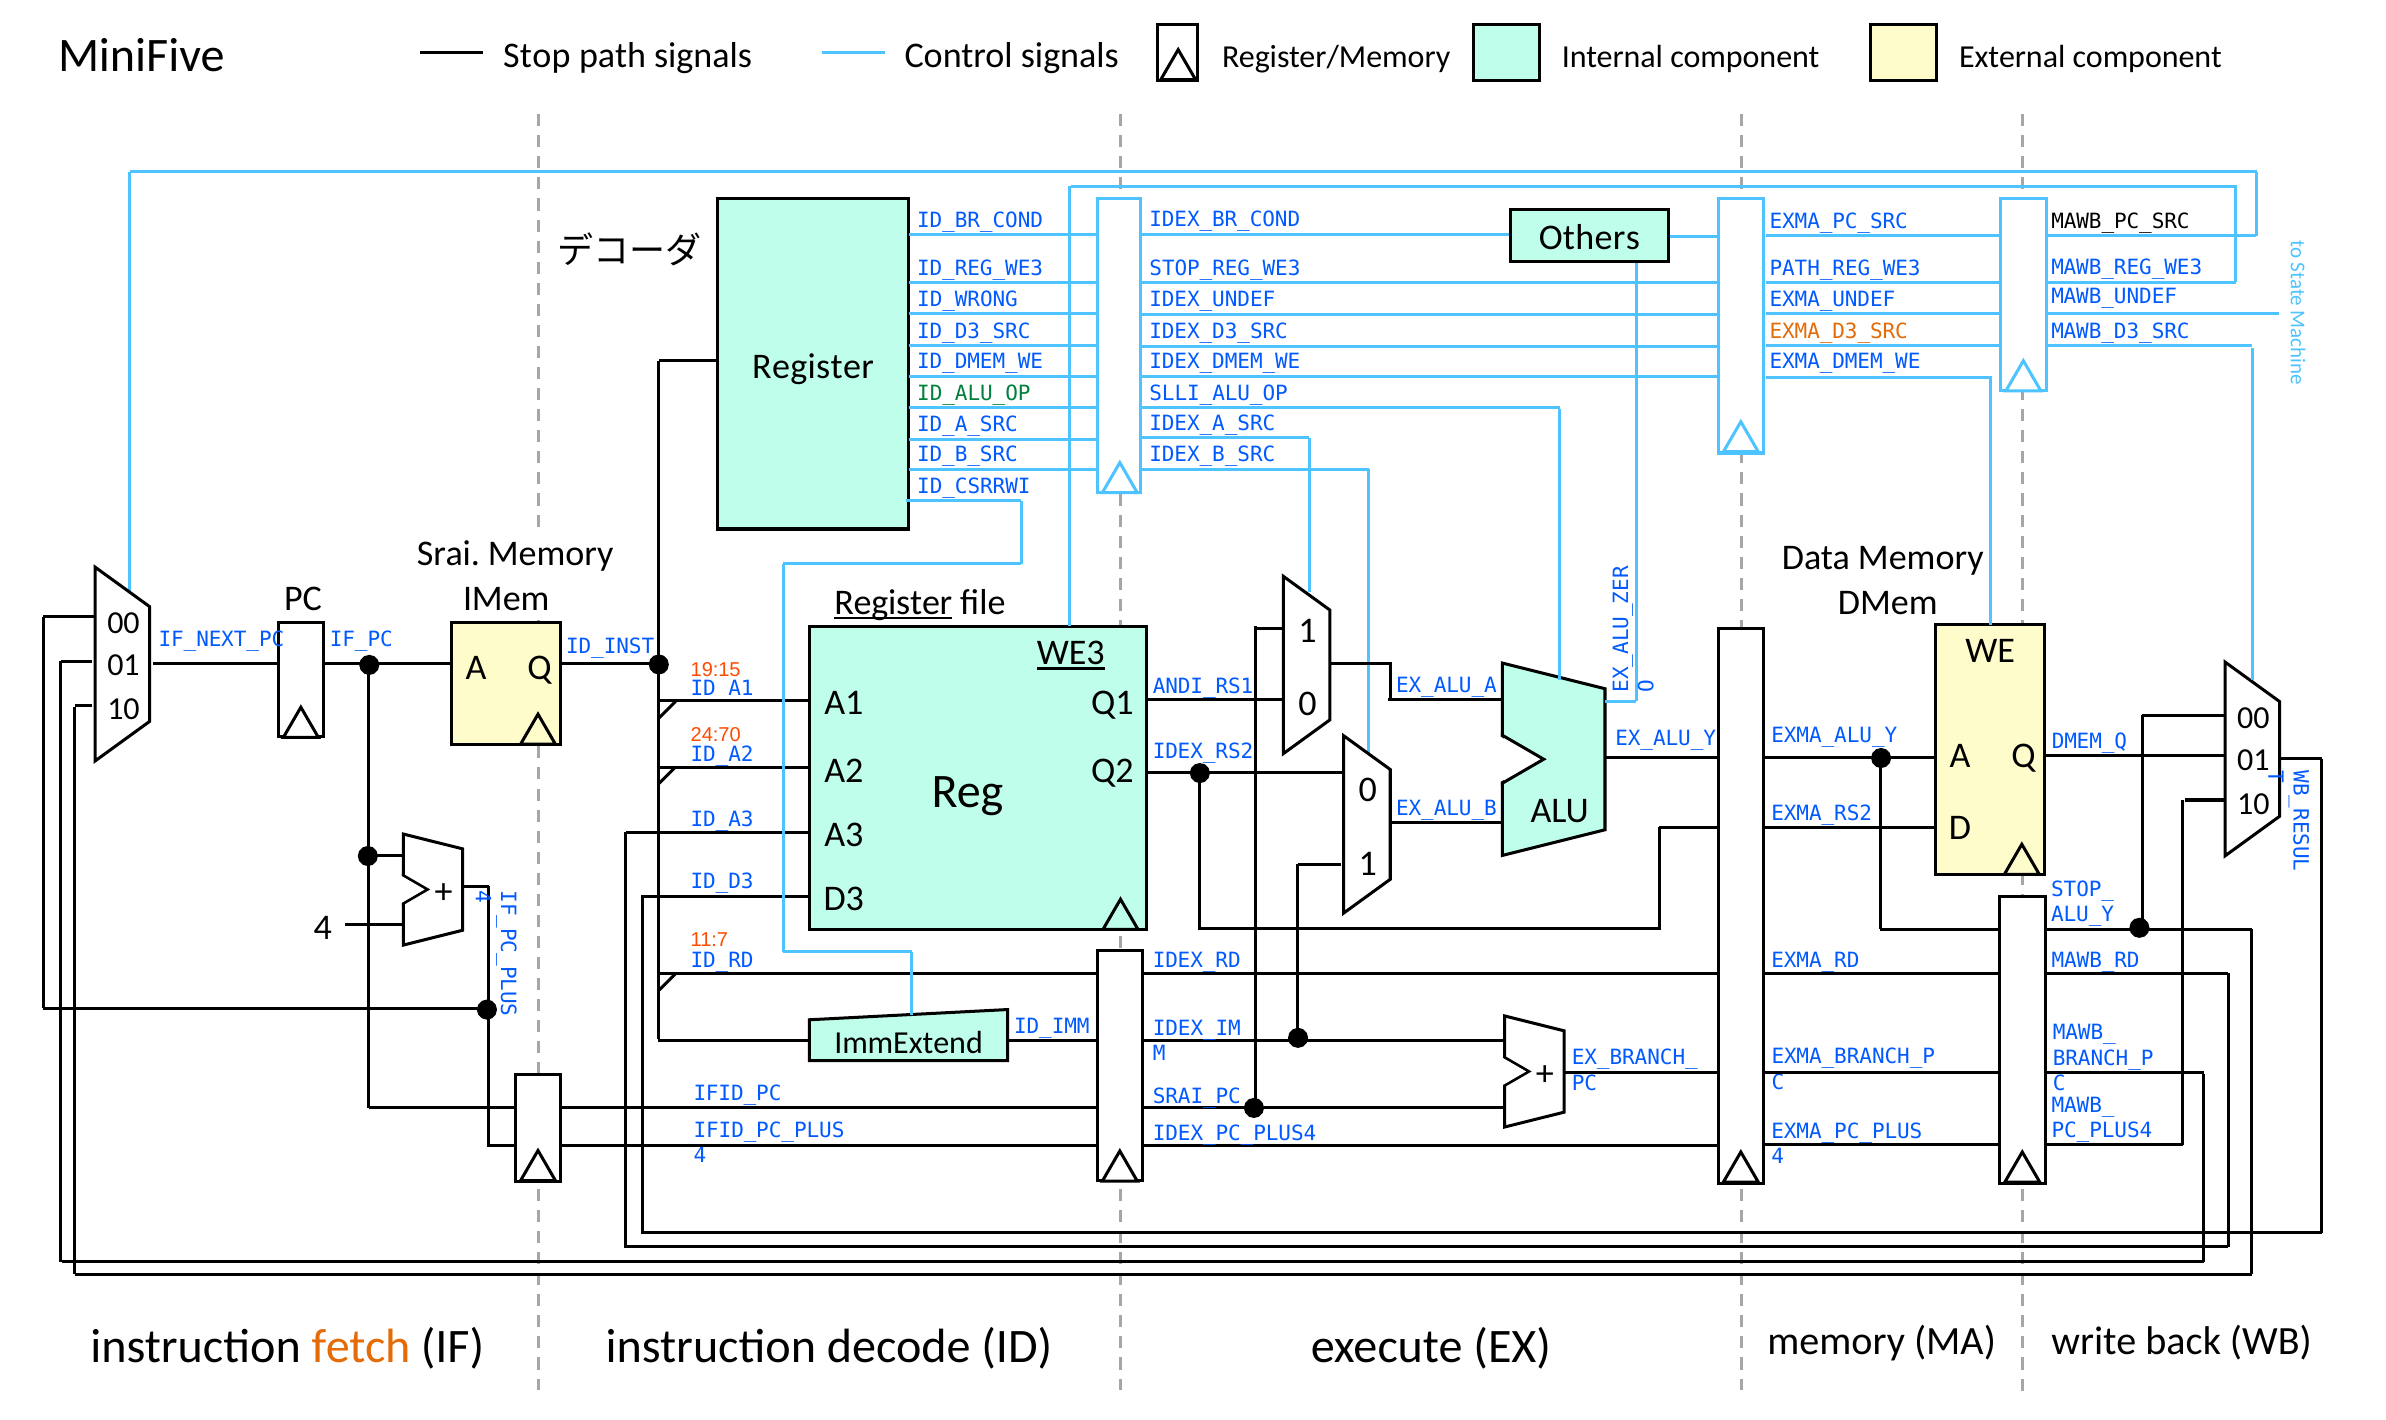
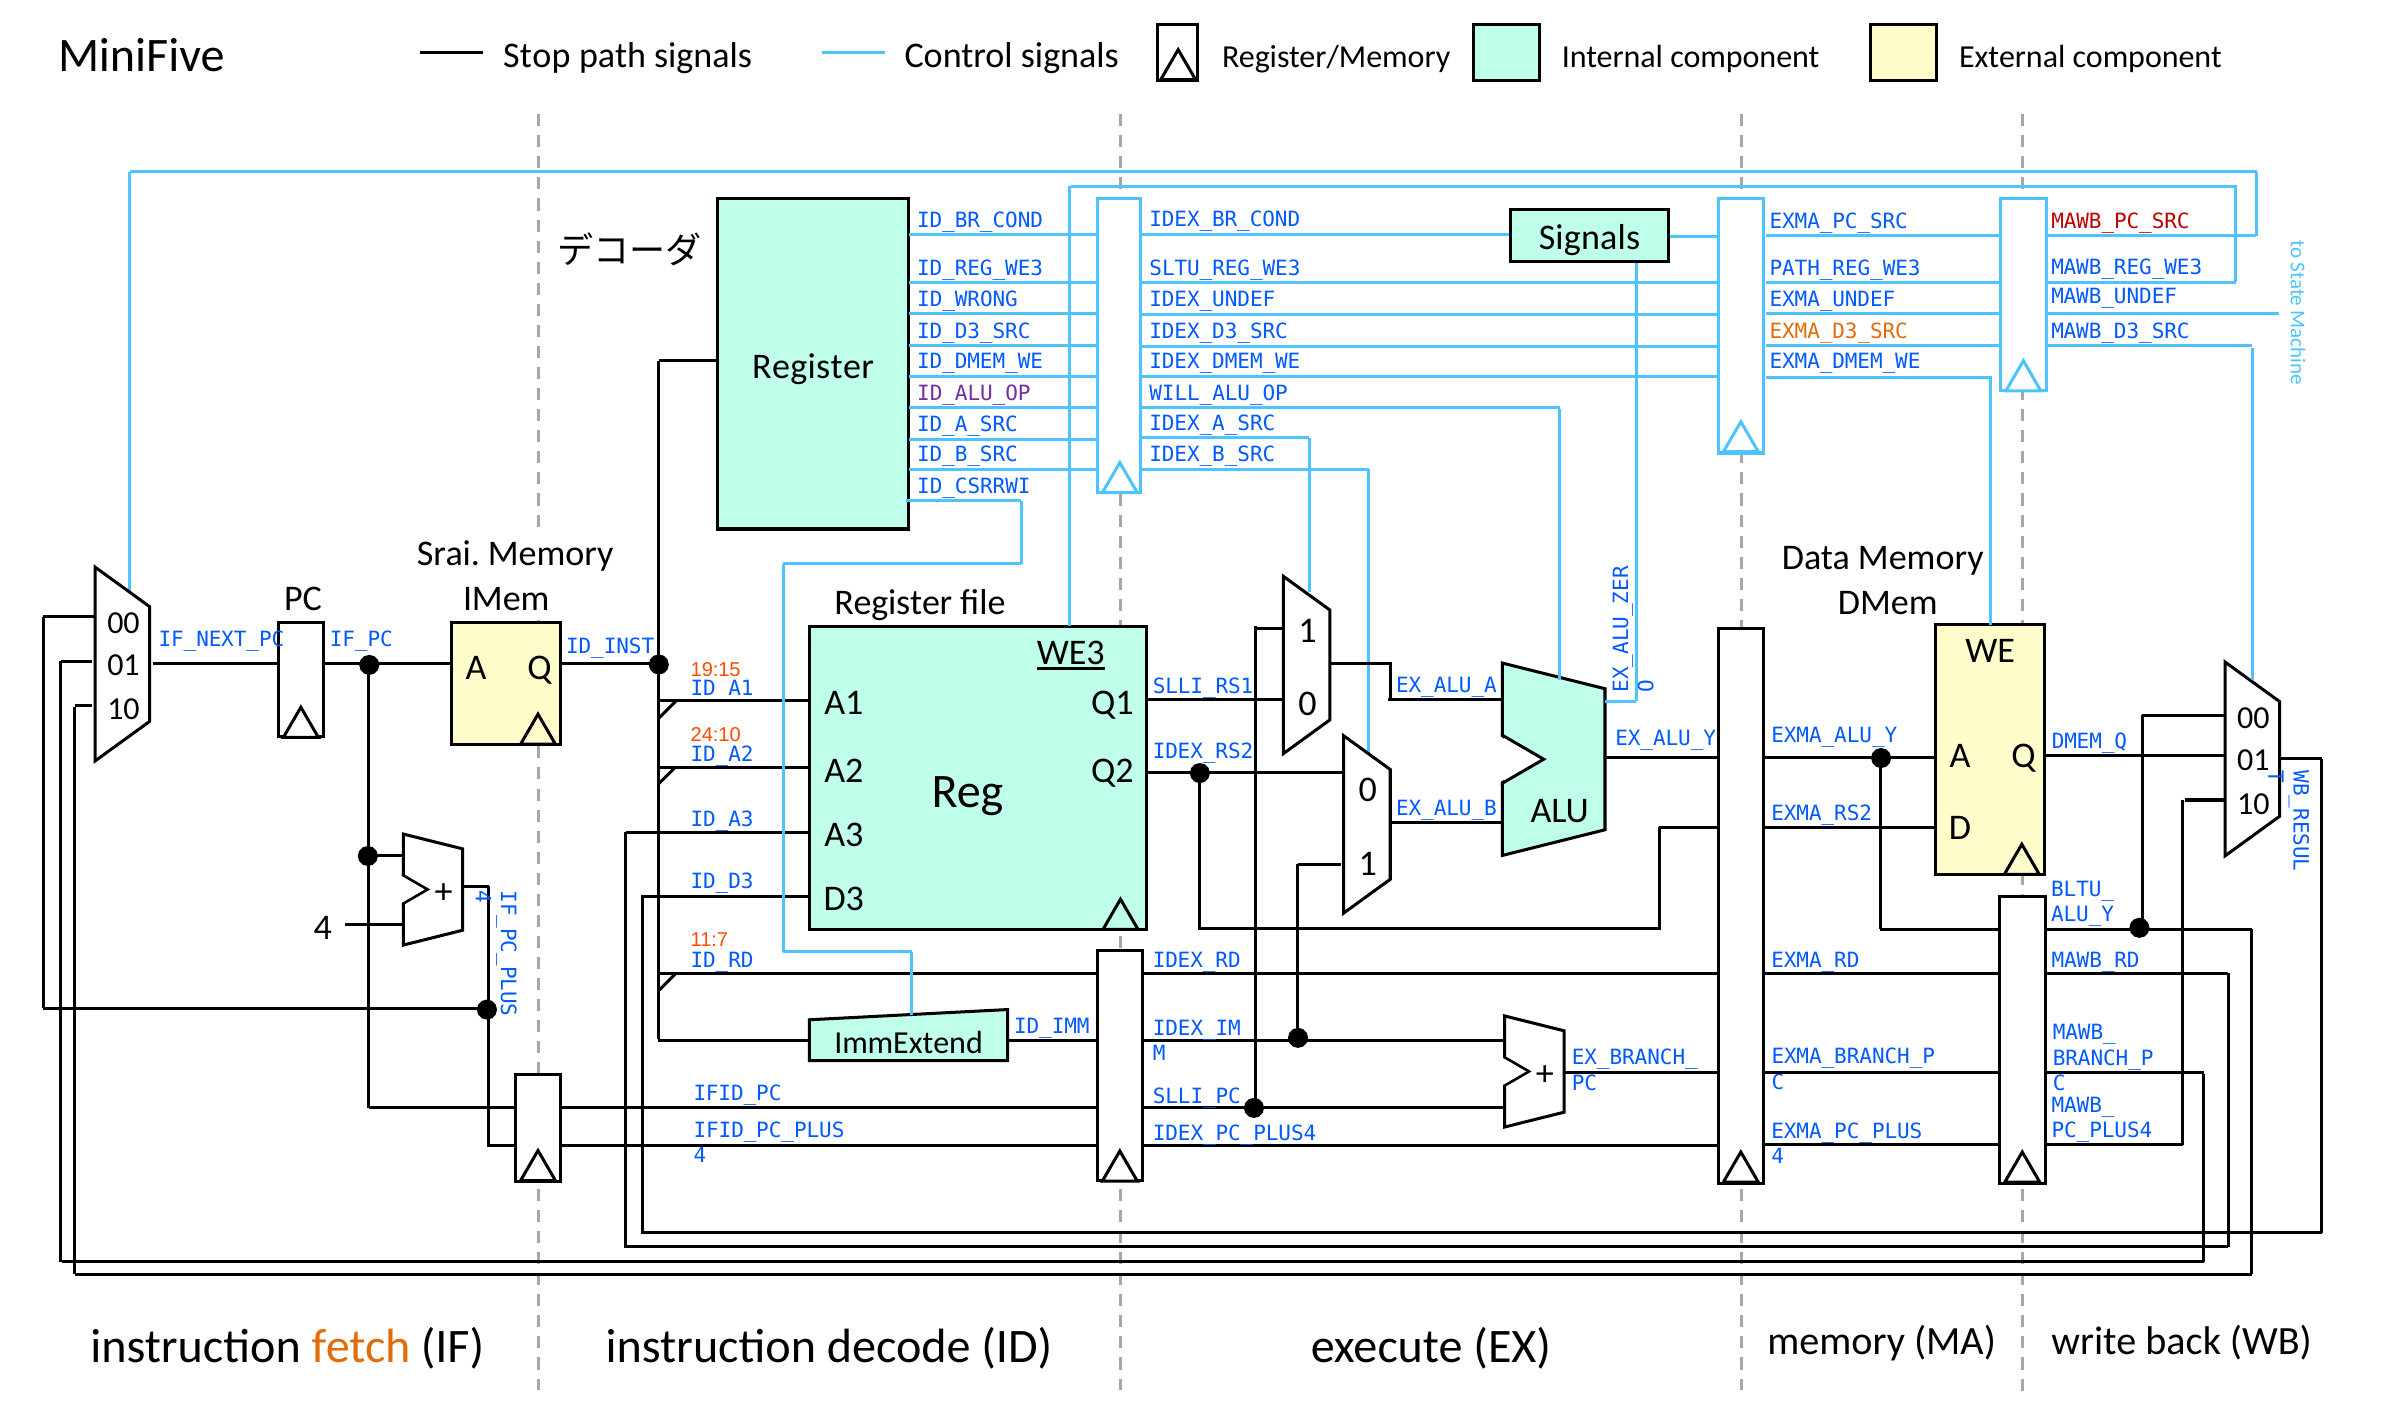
MAWB_PC_SRC colour: black -> red
Others at (1589, 238): Others -> Signals
STOP_REG_WE3: STOP_REG_WE3 -> SLTU_REG_WE3
ID_ALU_OP colour: green -> purple
SLLI_ALU_OP: SLLI_ALU_OP -> WILL_ALU_OP
Register at (893, 602) underline: present -> none
ANDI_RS1: ANDI_RS1 -> SLLI_RS1
24:70: 24:70 -> 24:10
STOP_: STOP_ -> BLTU_
SRAI_PC: SRAI_PC -> SLLI_PC
